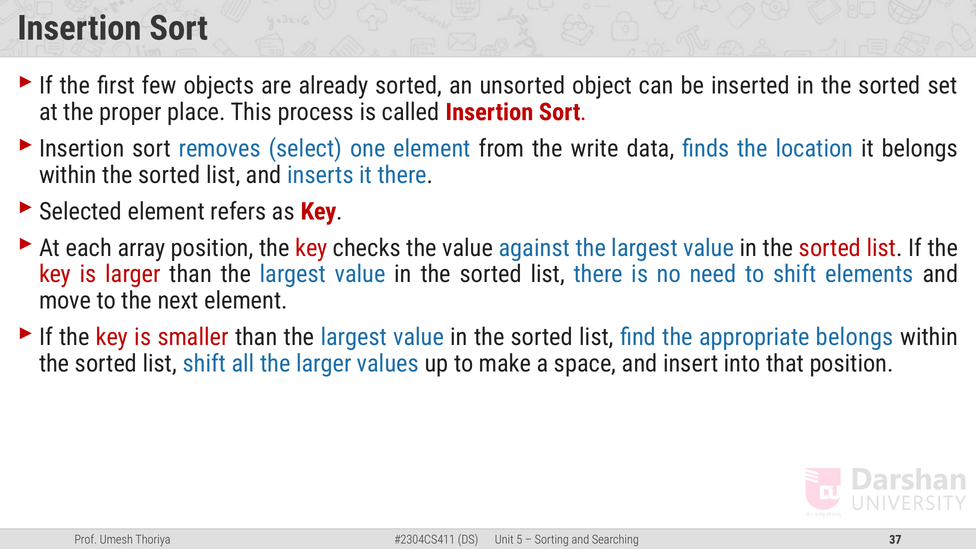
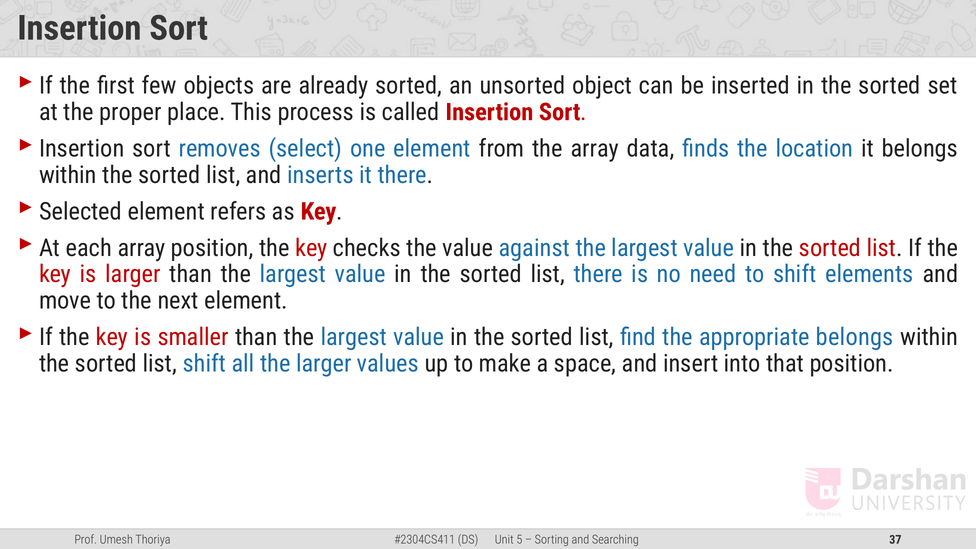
the write: write -> array
